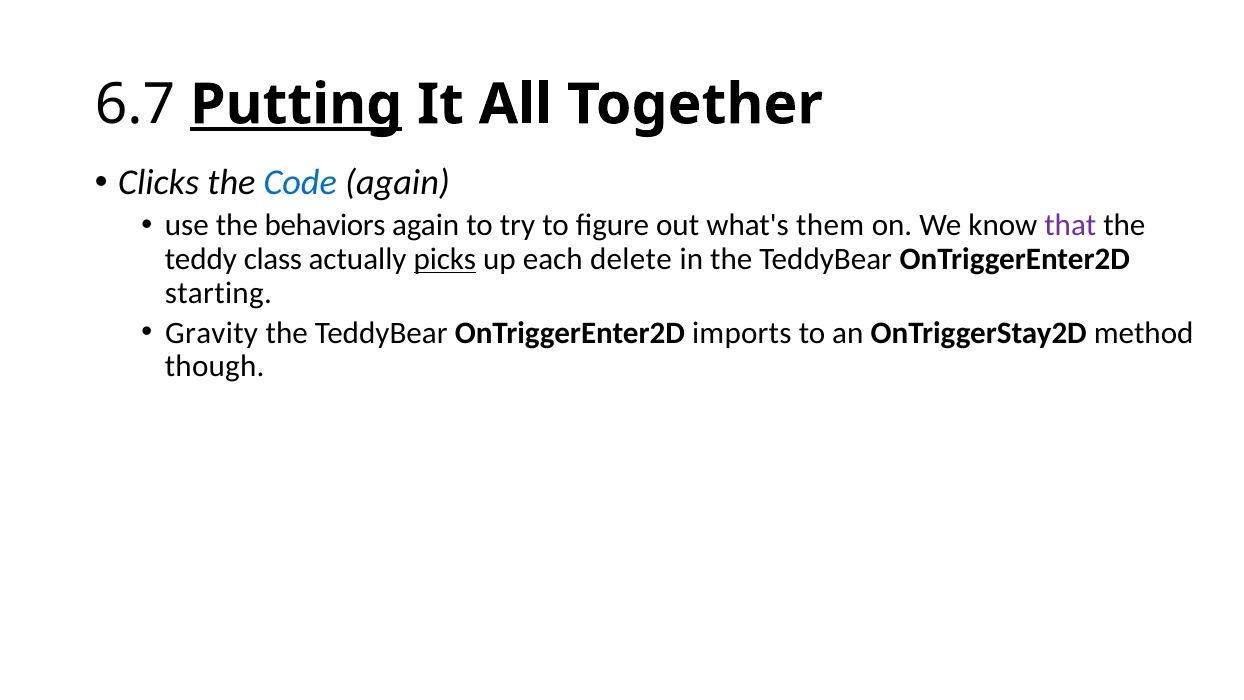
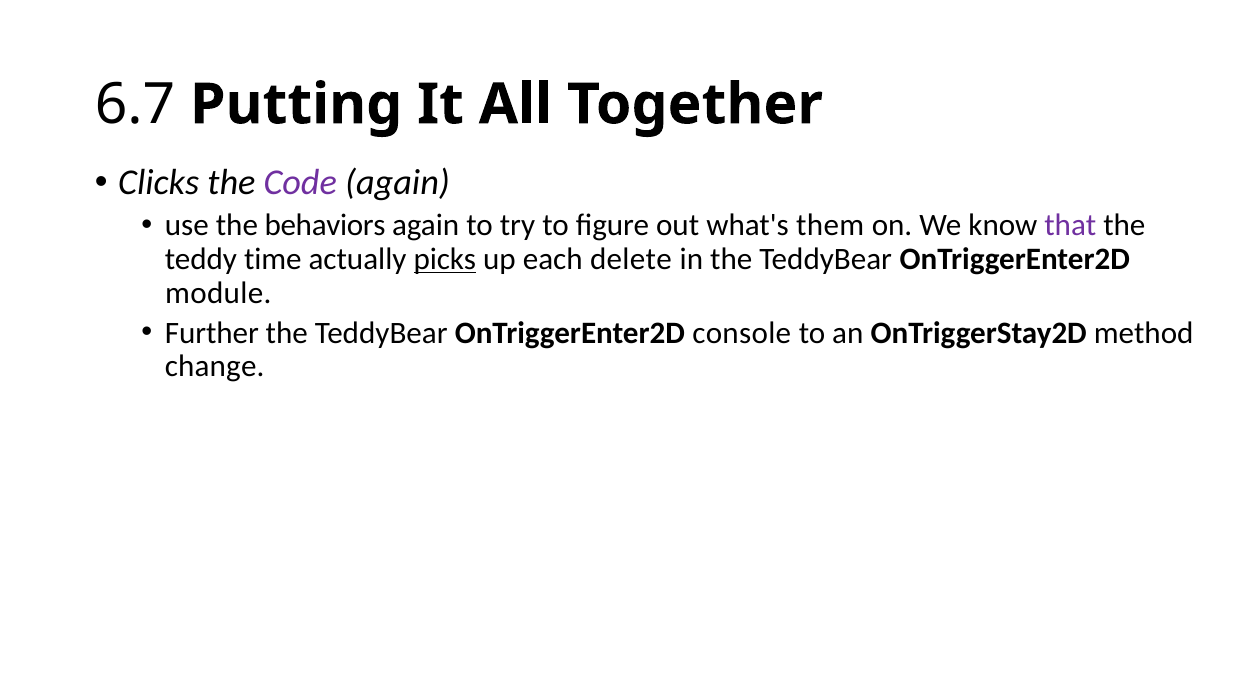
Putting underline: present -> none
Code colour: blue -> purple
class: class -> time
starting: starting -> module
Gravity: Gravity -> Further
imports: imports -> console
though: though -> change
